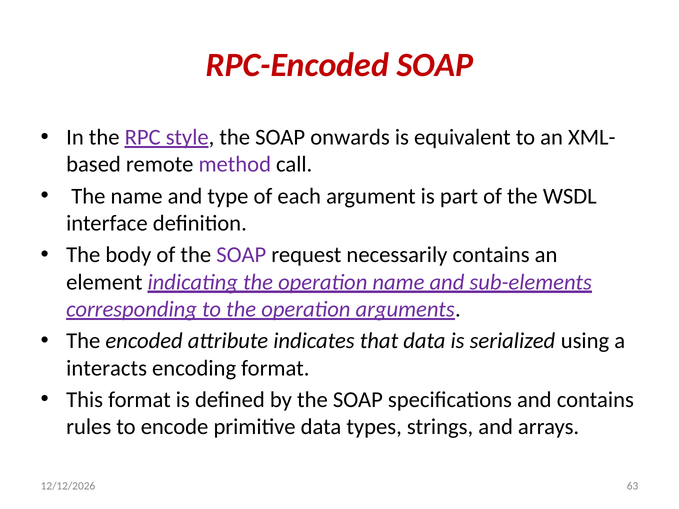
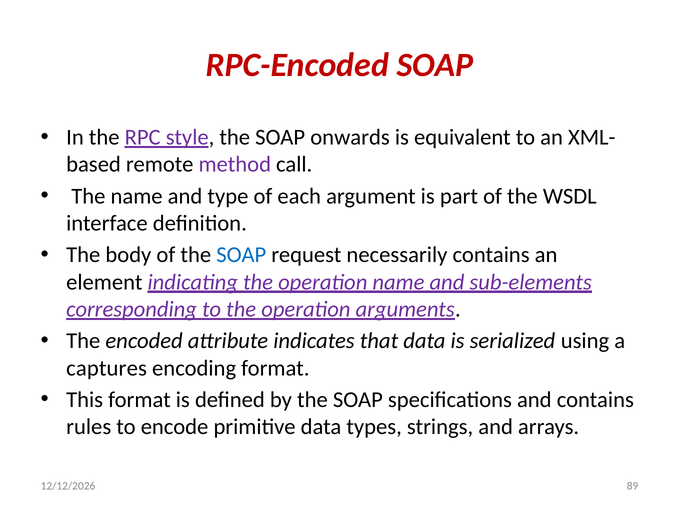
SOAP at (241, 255) colour: purple -> blue
interacts: interacts -> captures
63: 63 -> 89
